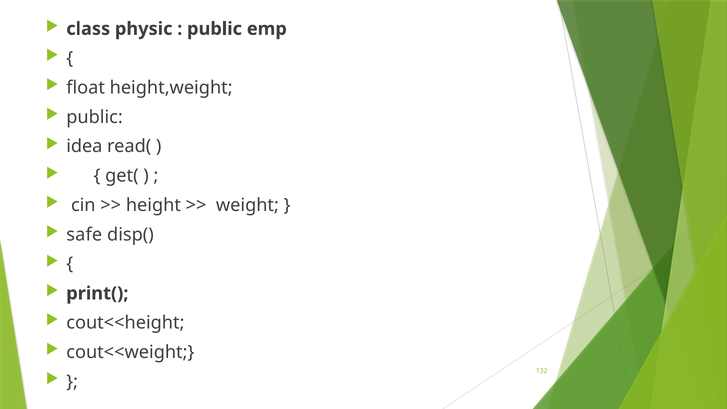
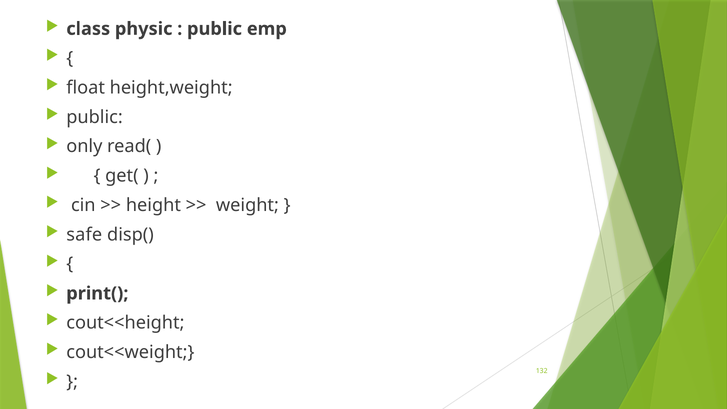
idea: idea -> only
